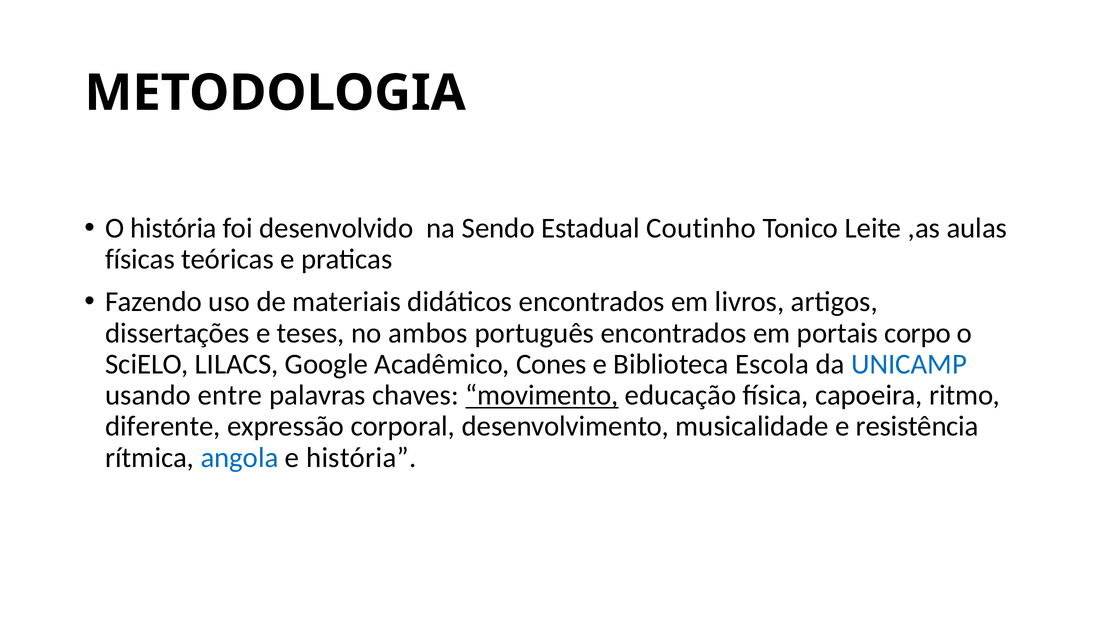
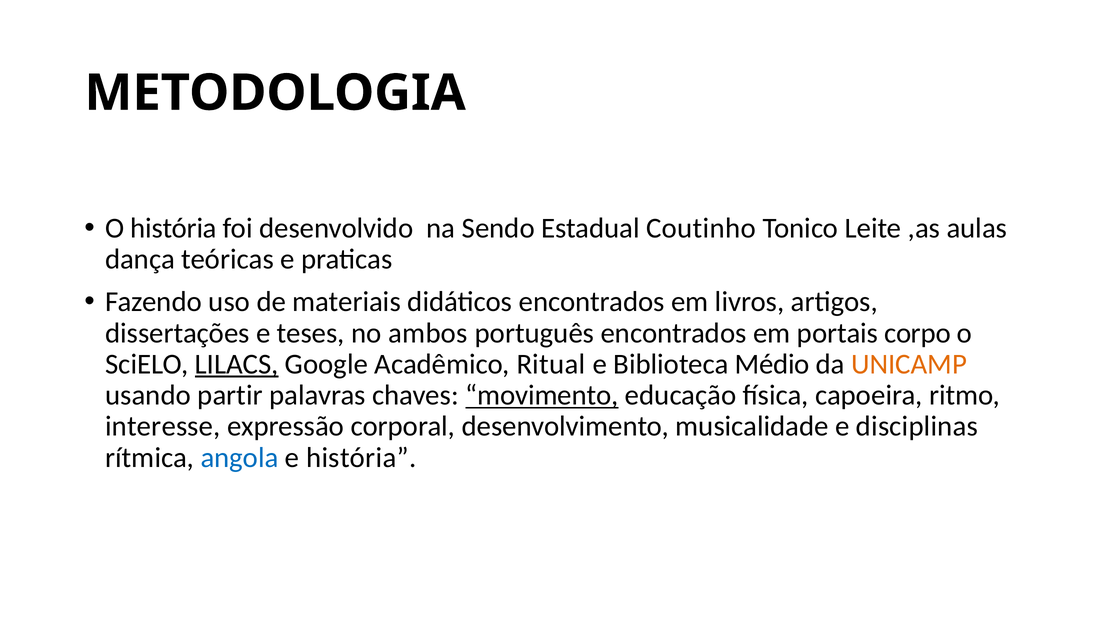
físicas: físicas -> dança
LILACS underline: none -> present
Cones: Cones -> Ritual
Escola: Escola -> Médio
UNICAMP colour: blue -> orange
entre: entre -> partir
diferente: diferente -> interesse
resistência: resistência -> disciplinas
